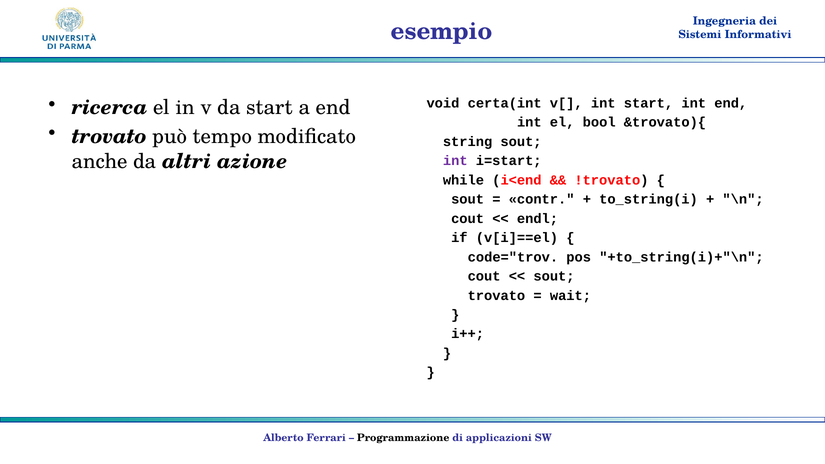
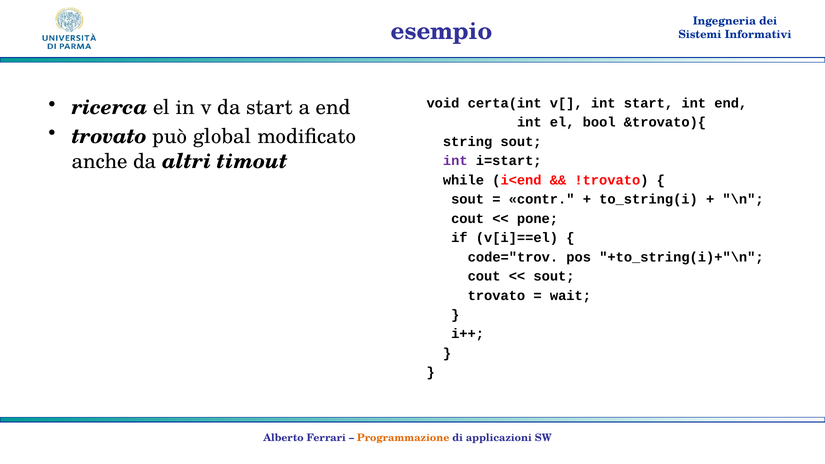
tempo: tempo -> global
azione: azione -> timout
endl: endl -> pone
Programmazione colour: black -> orange
